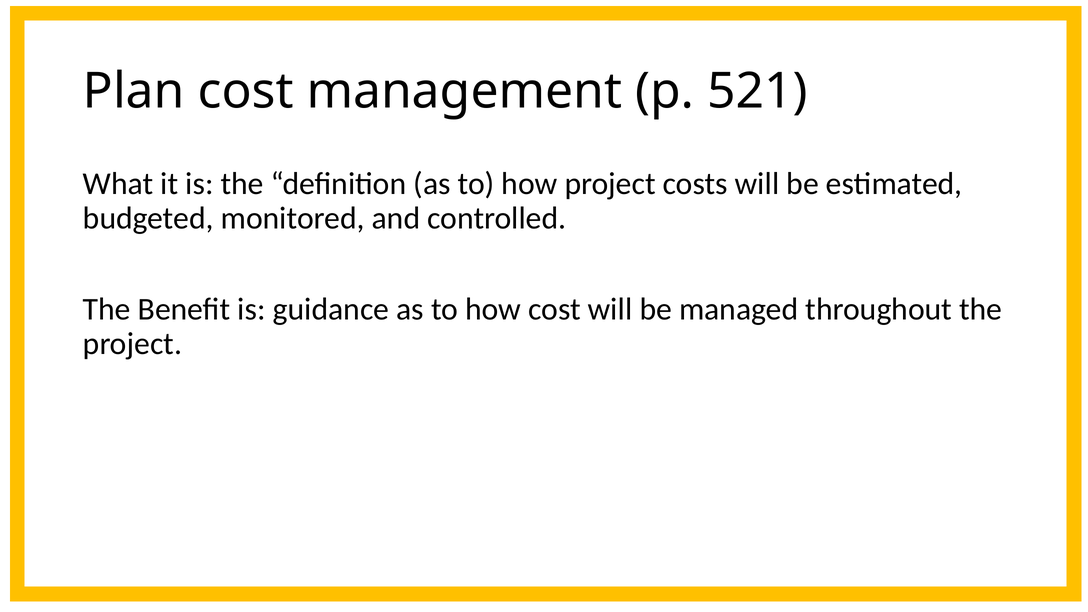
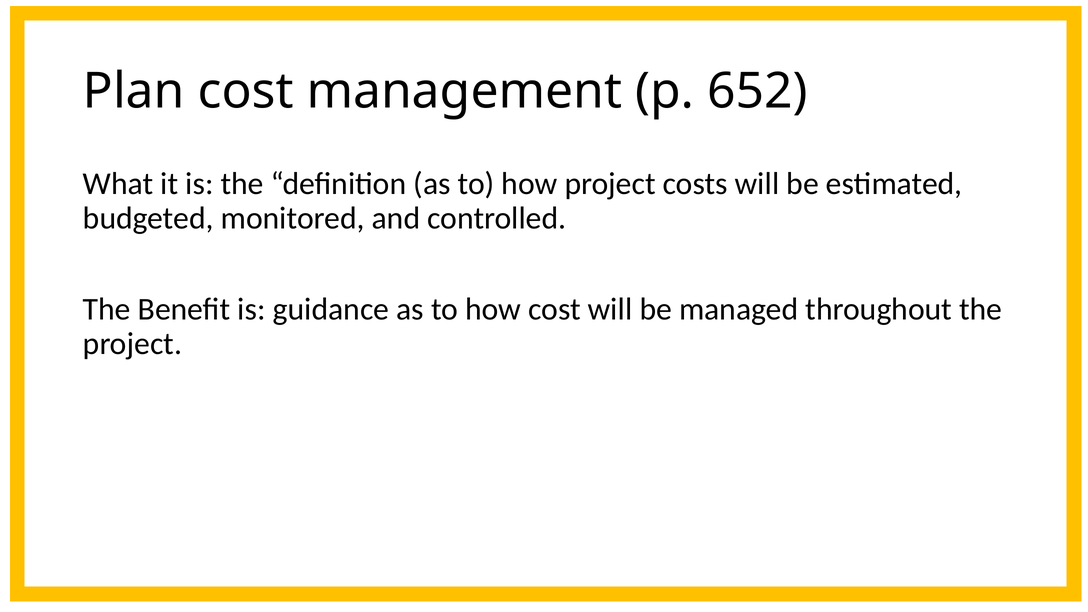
521: 521 -> 652
